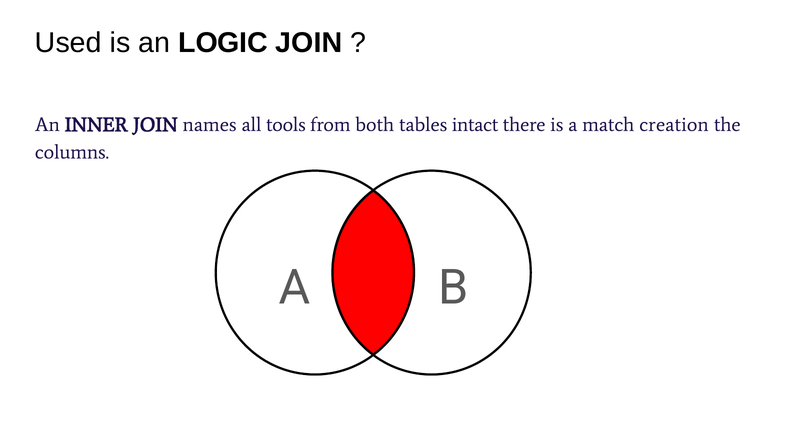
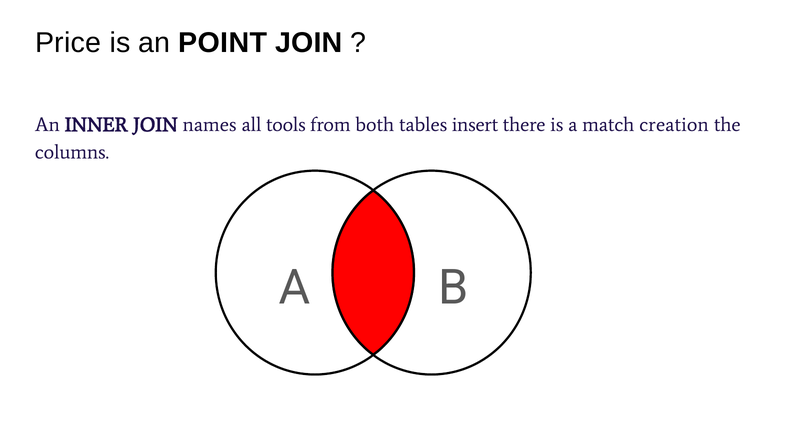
Used: Used -> Price
LOGIC: LOGIC -> POINT
intact: intact -> insert
